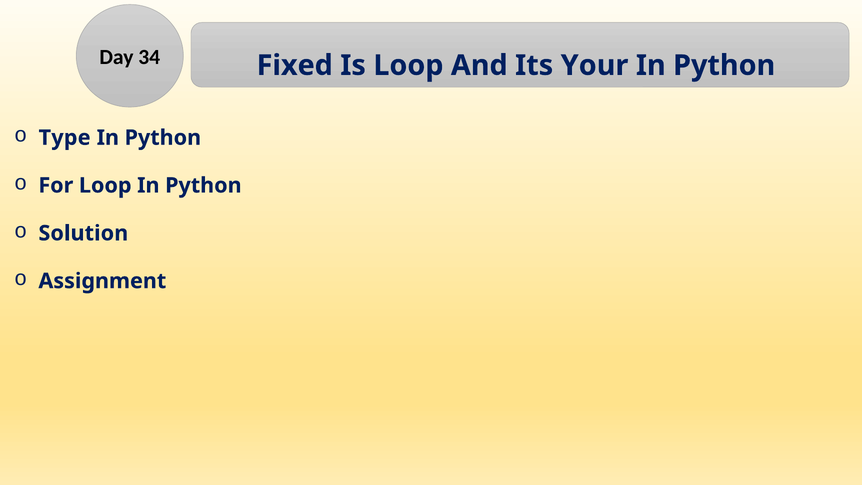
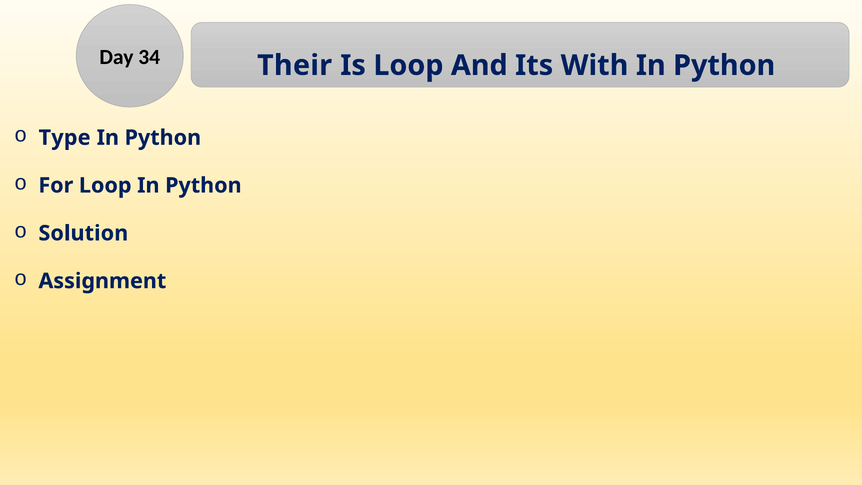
Fixed: Fixed -> Their
Your: Your -> With
